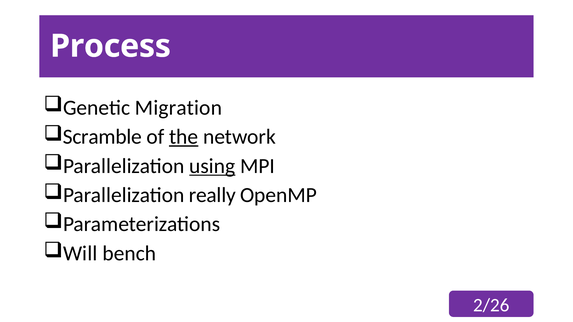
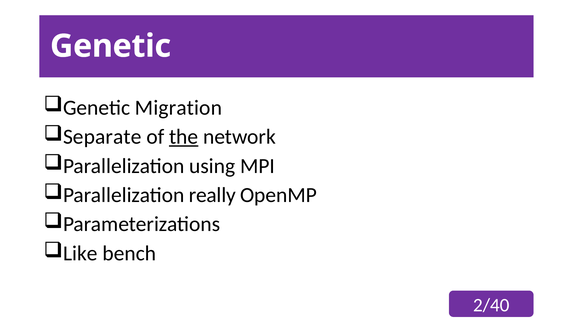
Process at (111, 46): Process -> Genetic
Scramble: Scramble -> Separate
using underline: present -> none
Will: Will -> Like
2/26: 2/26 -> 2/40
